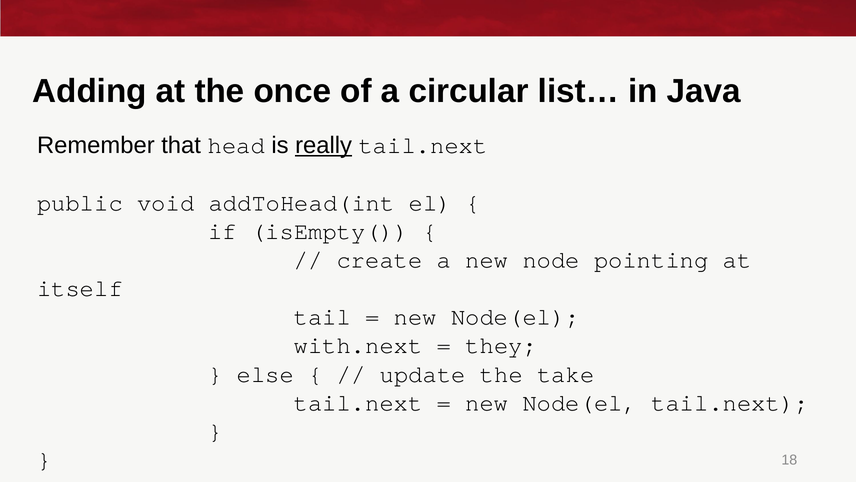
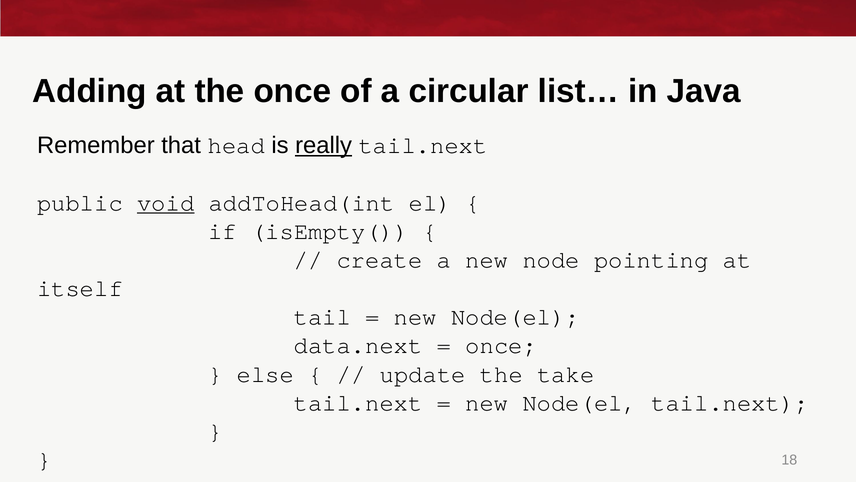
void underline: none -> present
with.next: with.next -> data.next
they at (501, 345): they -> once
